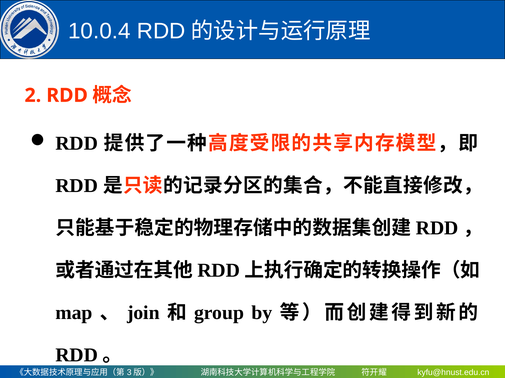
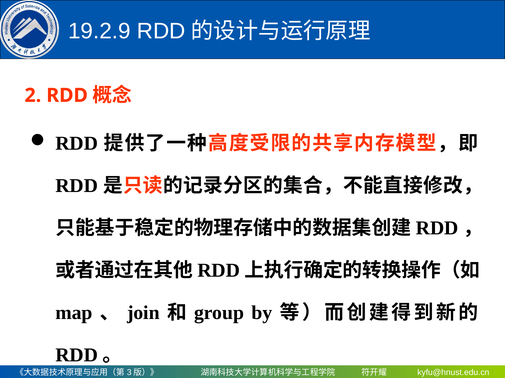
10.0.4: 10.0.4 -> 19.2.9
